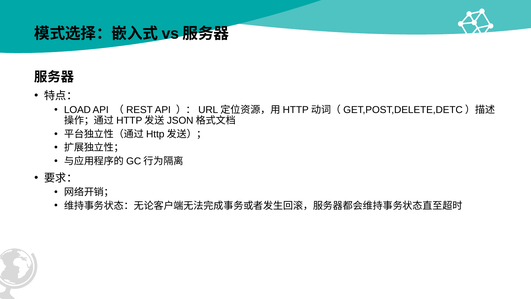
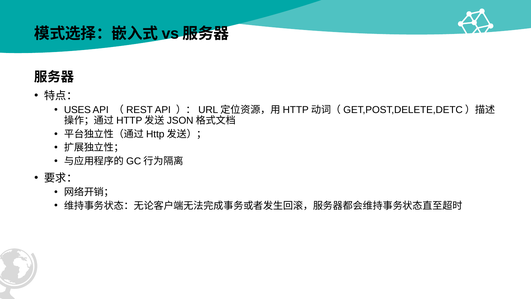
LOAD: LOAD -> USES
